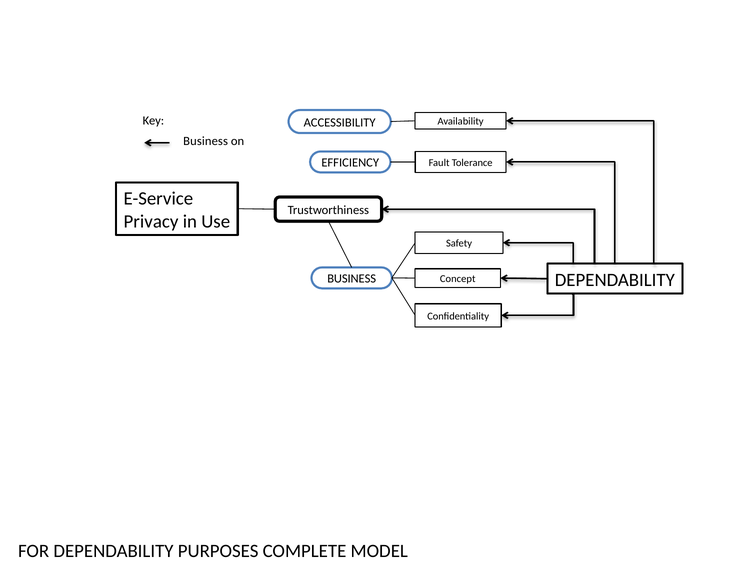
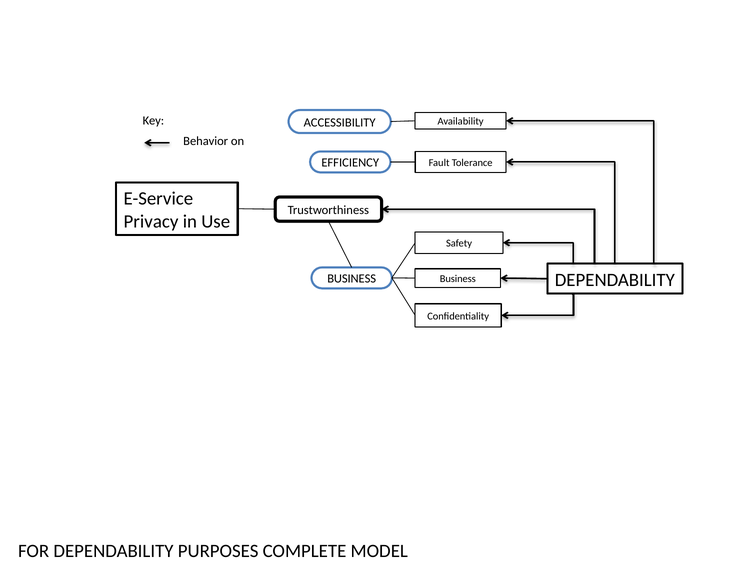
Business at (206, 141): Business -> Behavior
Concept at (458, 279): Concept -> Business
